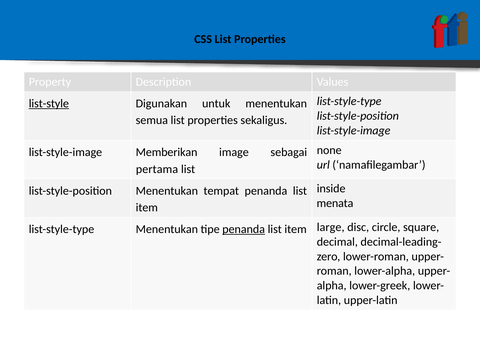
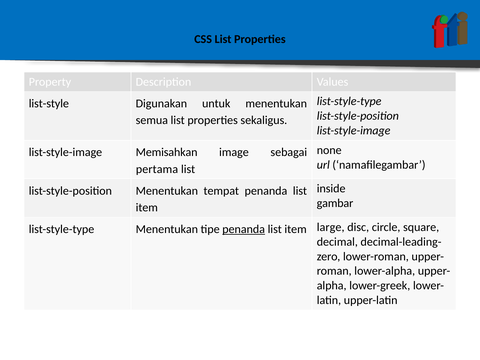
list-style underline: present -> none
Memberikan: Memberikan -> Memisahkan
menata: menata -> gambar
